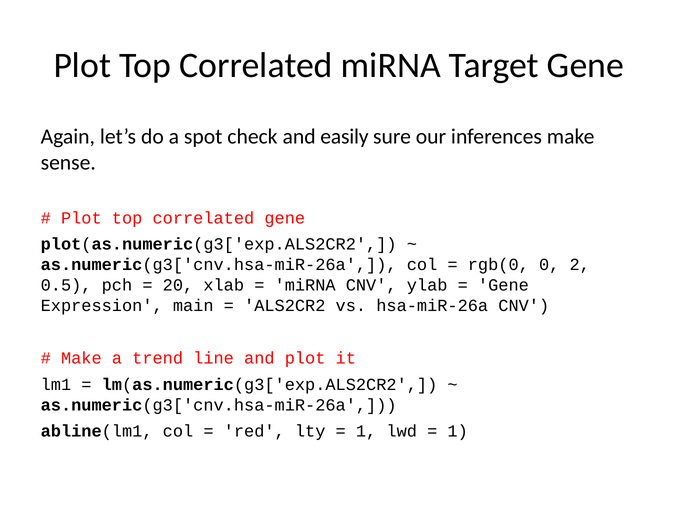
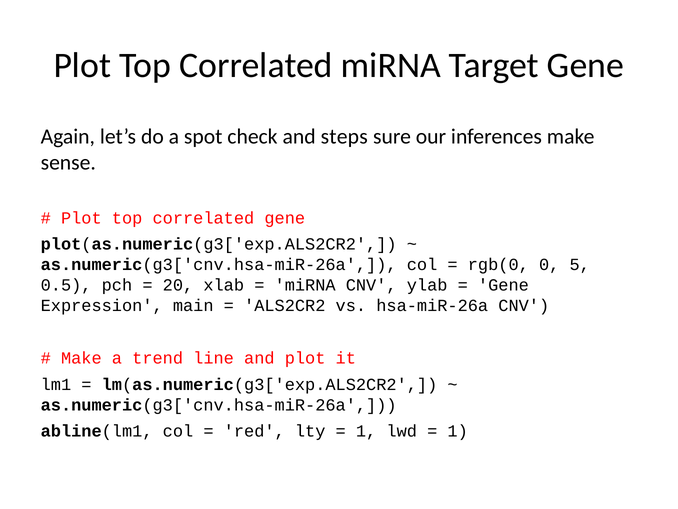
easily: easily -> steps
2: 2 -> 5
